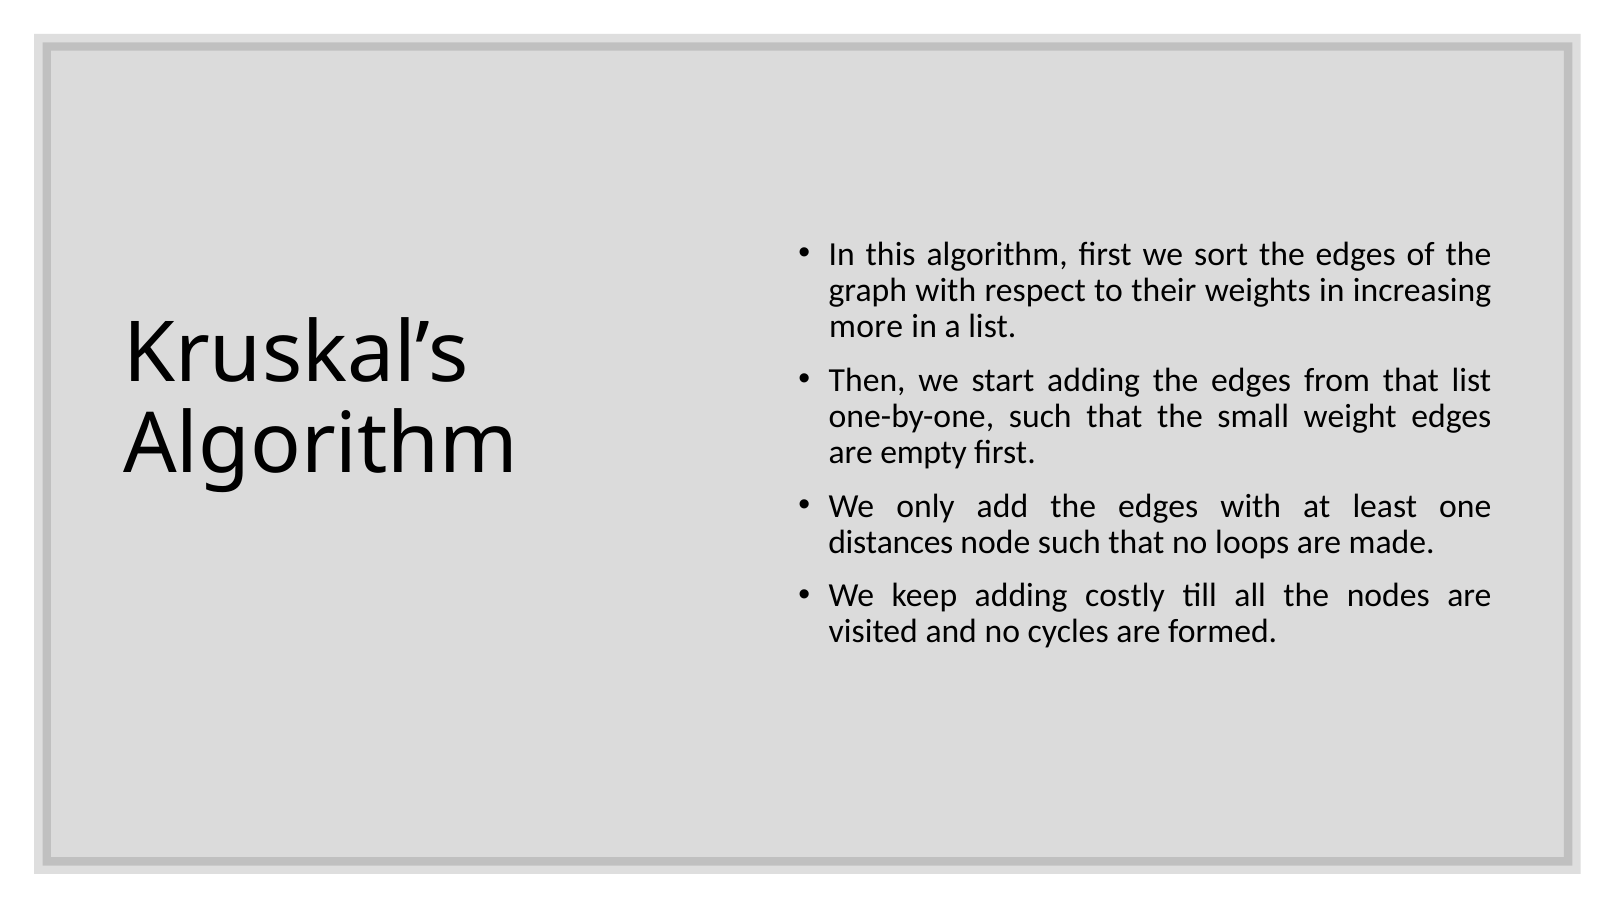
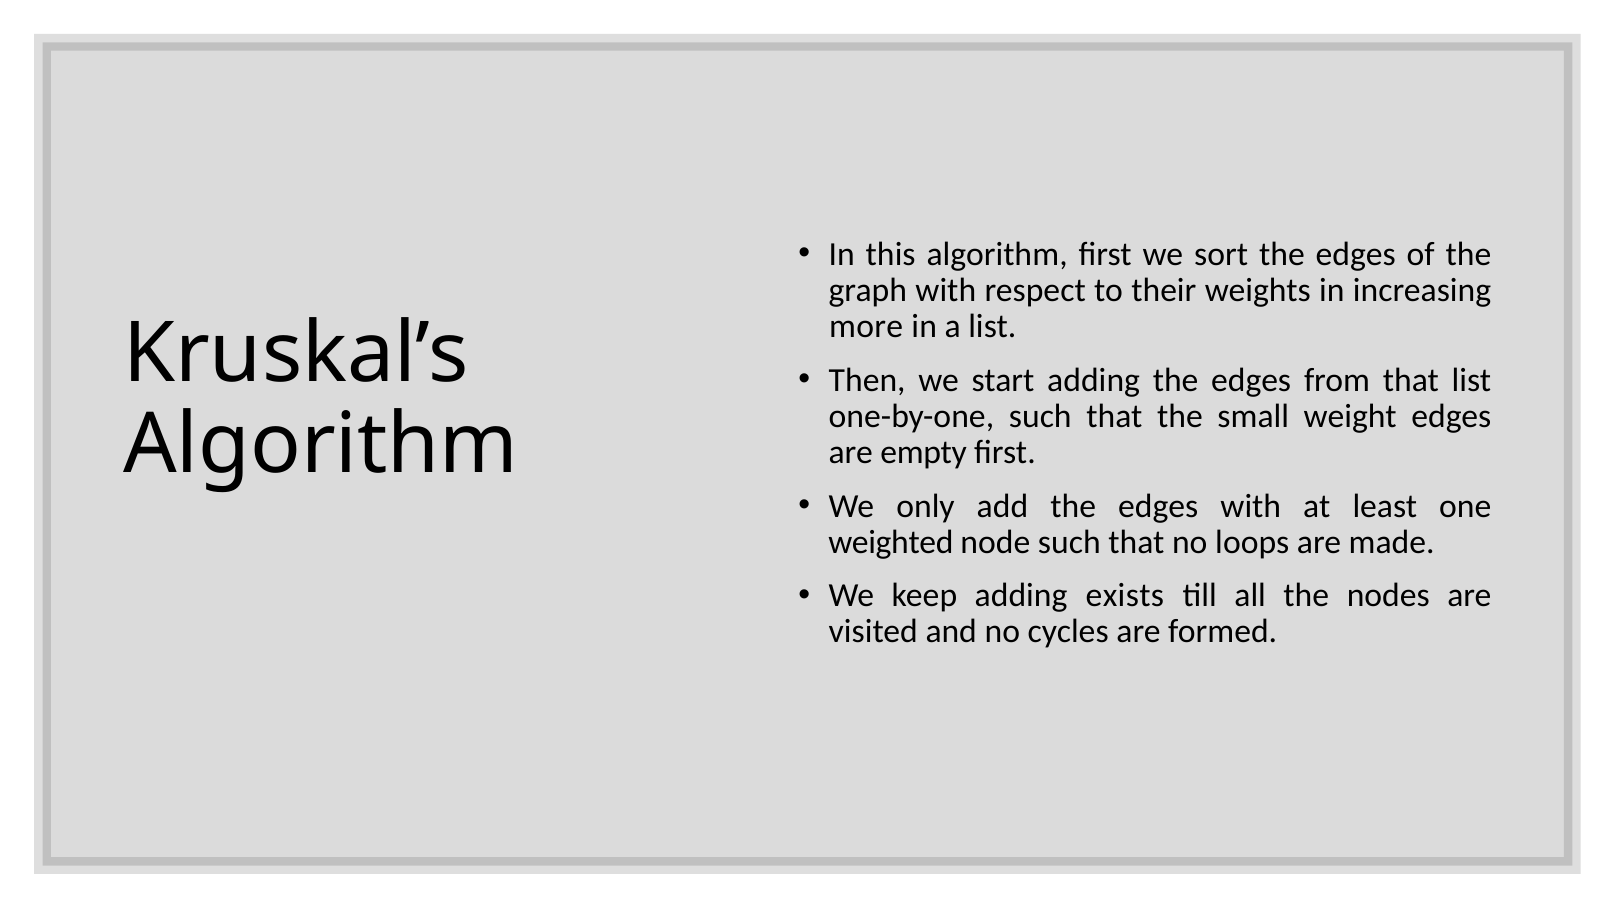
distances: distances -> weighted
costly: costly -> exists
